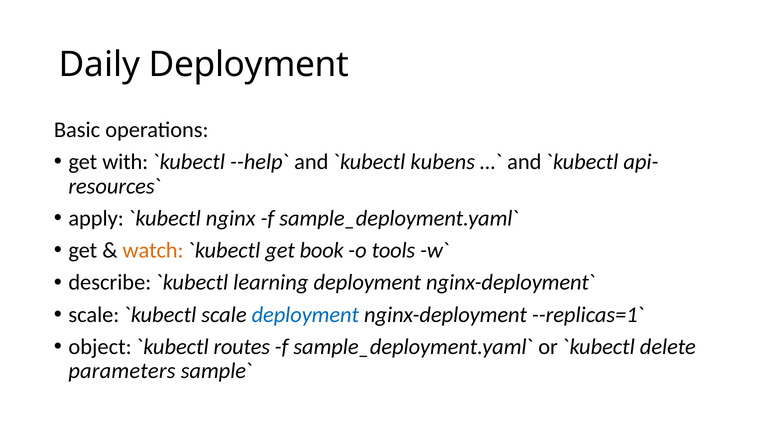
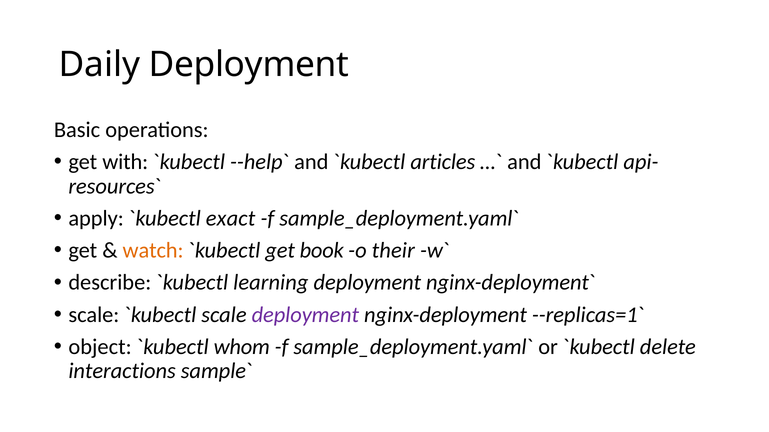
kubens: kubens -> articles
nginx: nginx -> exact
tools: tools -> their
deployment at (305, 315) colour: blue -> purple
routes: routes -> whom
parameters: parameters -> interactions
